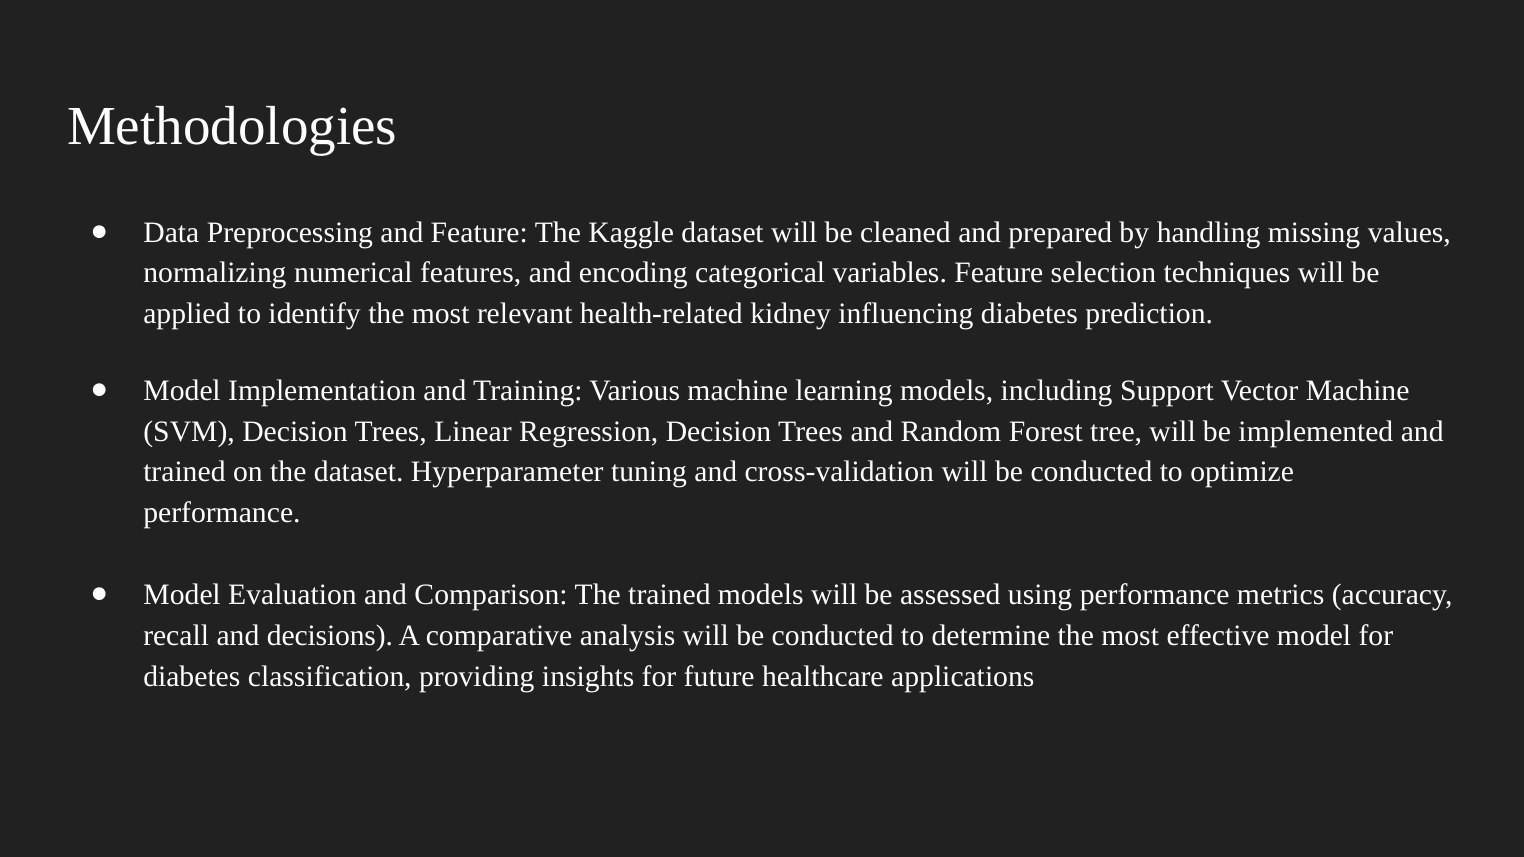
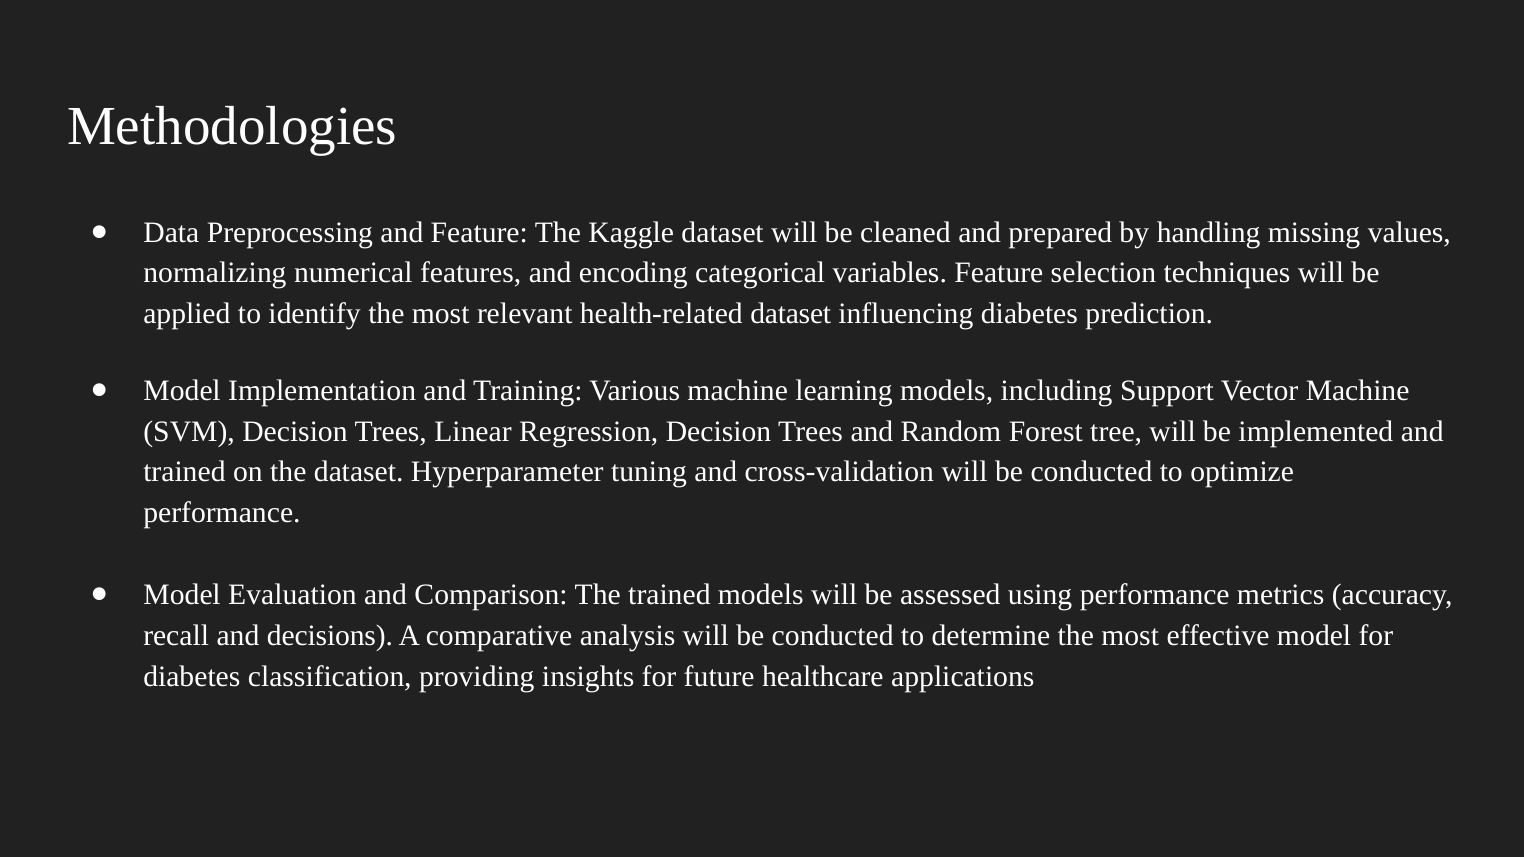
health-related kidney: kidney -> dataset
